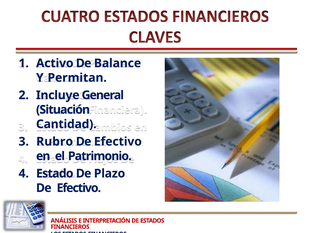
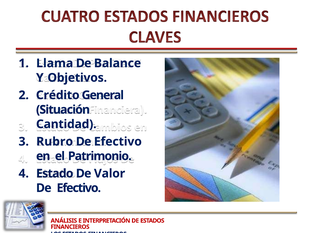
Activo: Activo -> Llama
Permitan: Permitan -> Objetivos
Incluye: Incluye -> Crédito
Plazo: Plazo -> Valor
